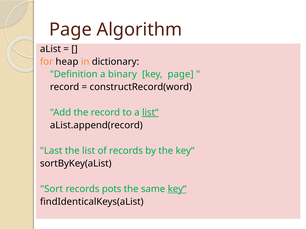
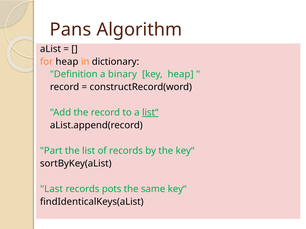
Page at (71, 30): Page -> Pans
key page: page -> heap
Last: Last -> Part
Sort: Sort -> Last
key“ at (177, 189) underline: present -> none
